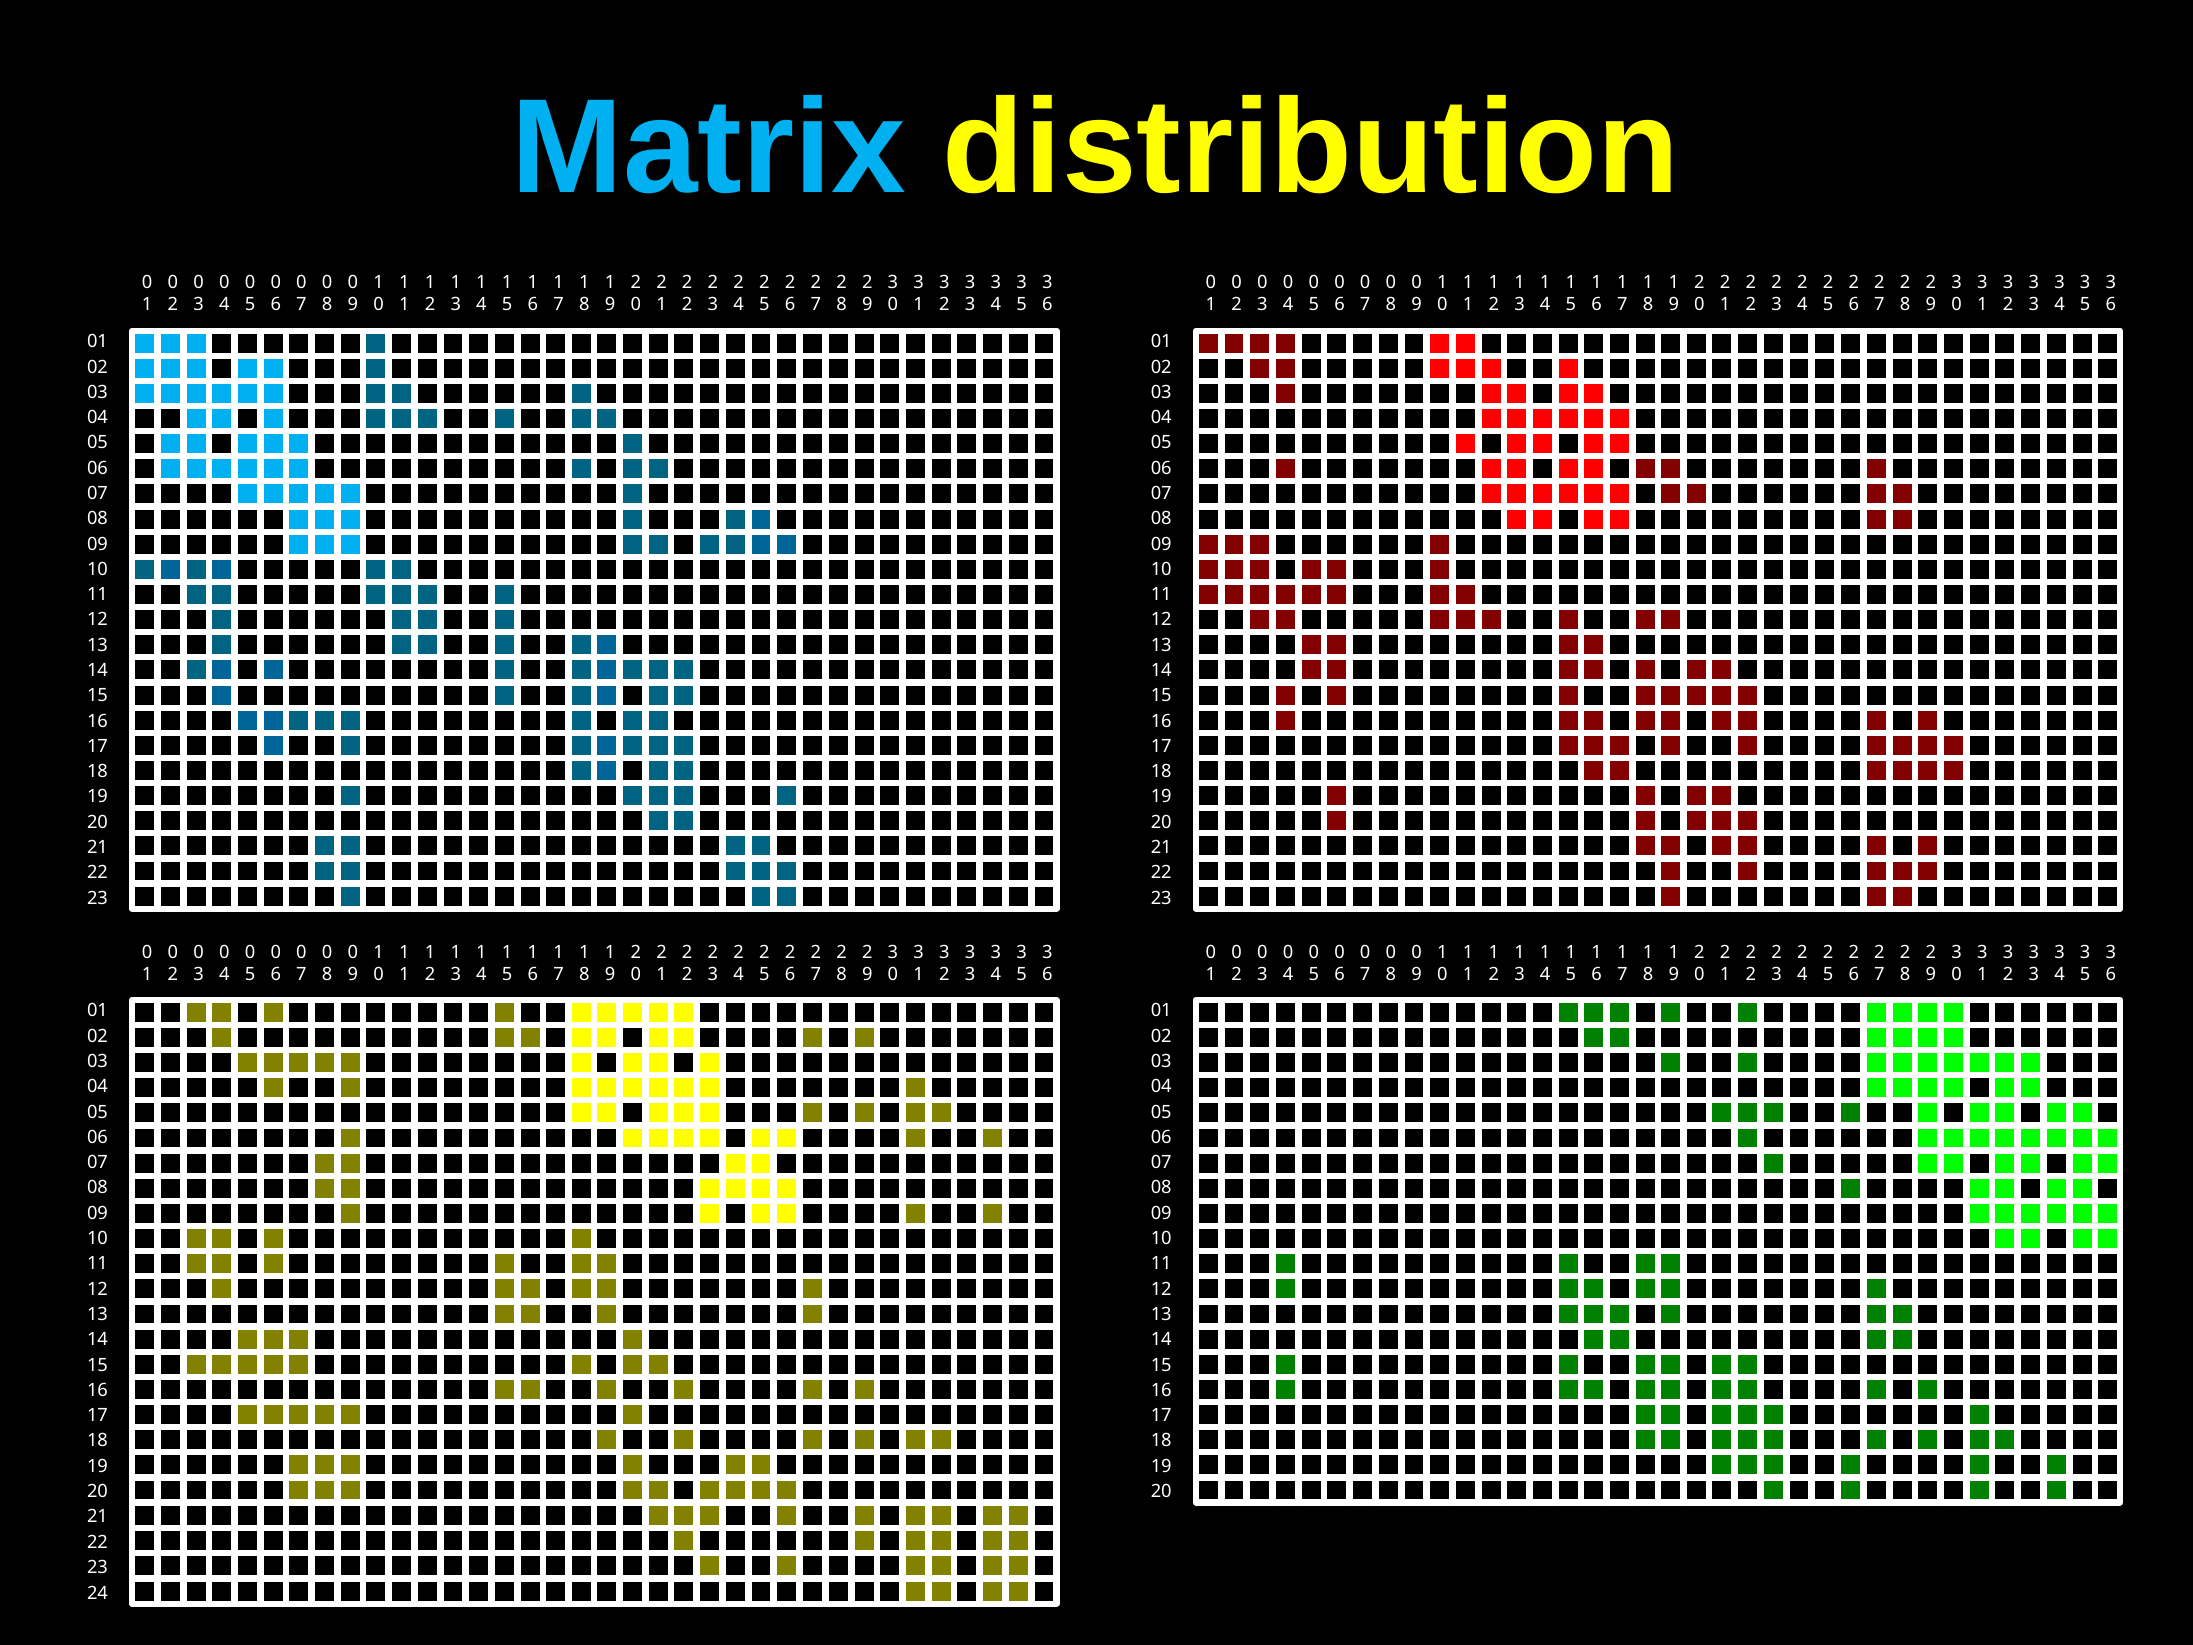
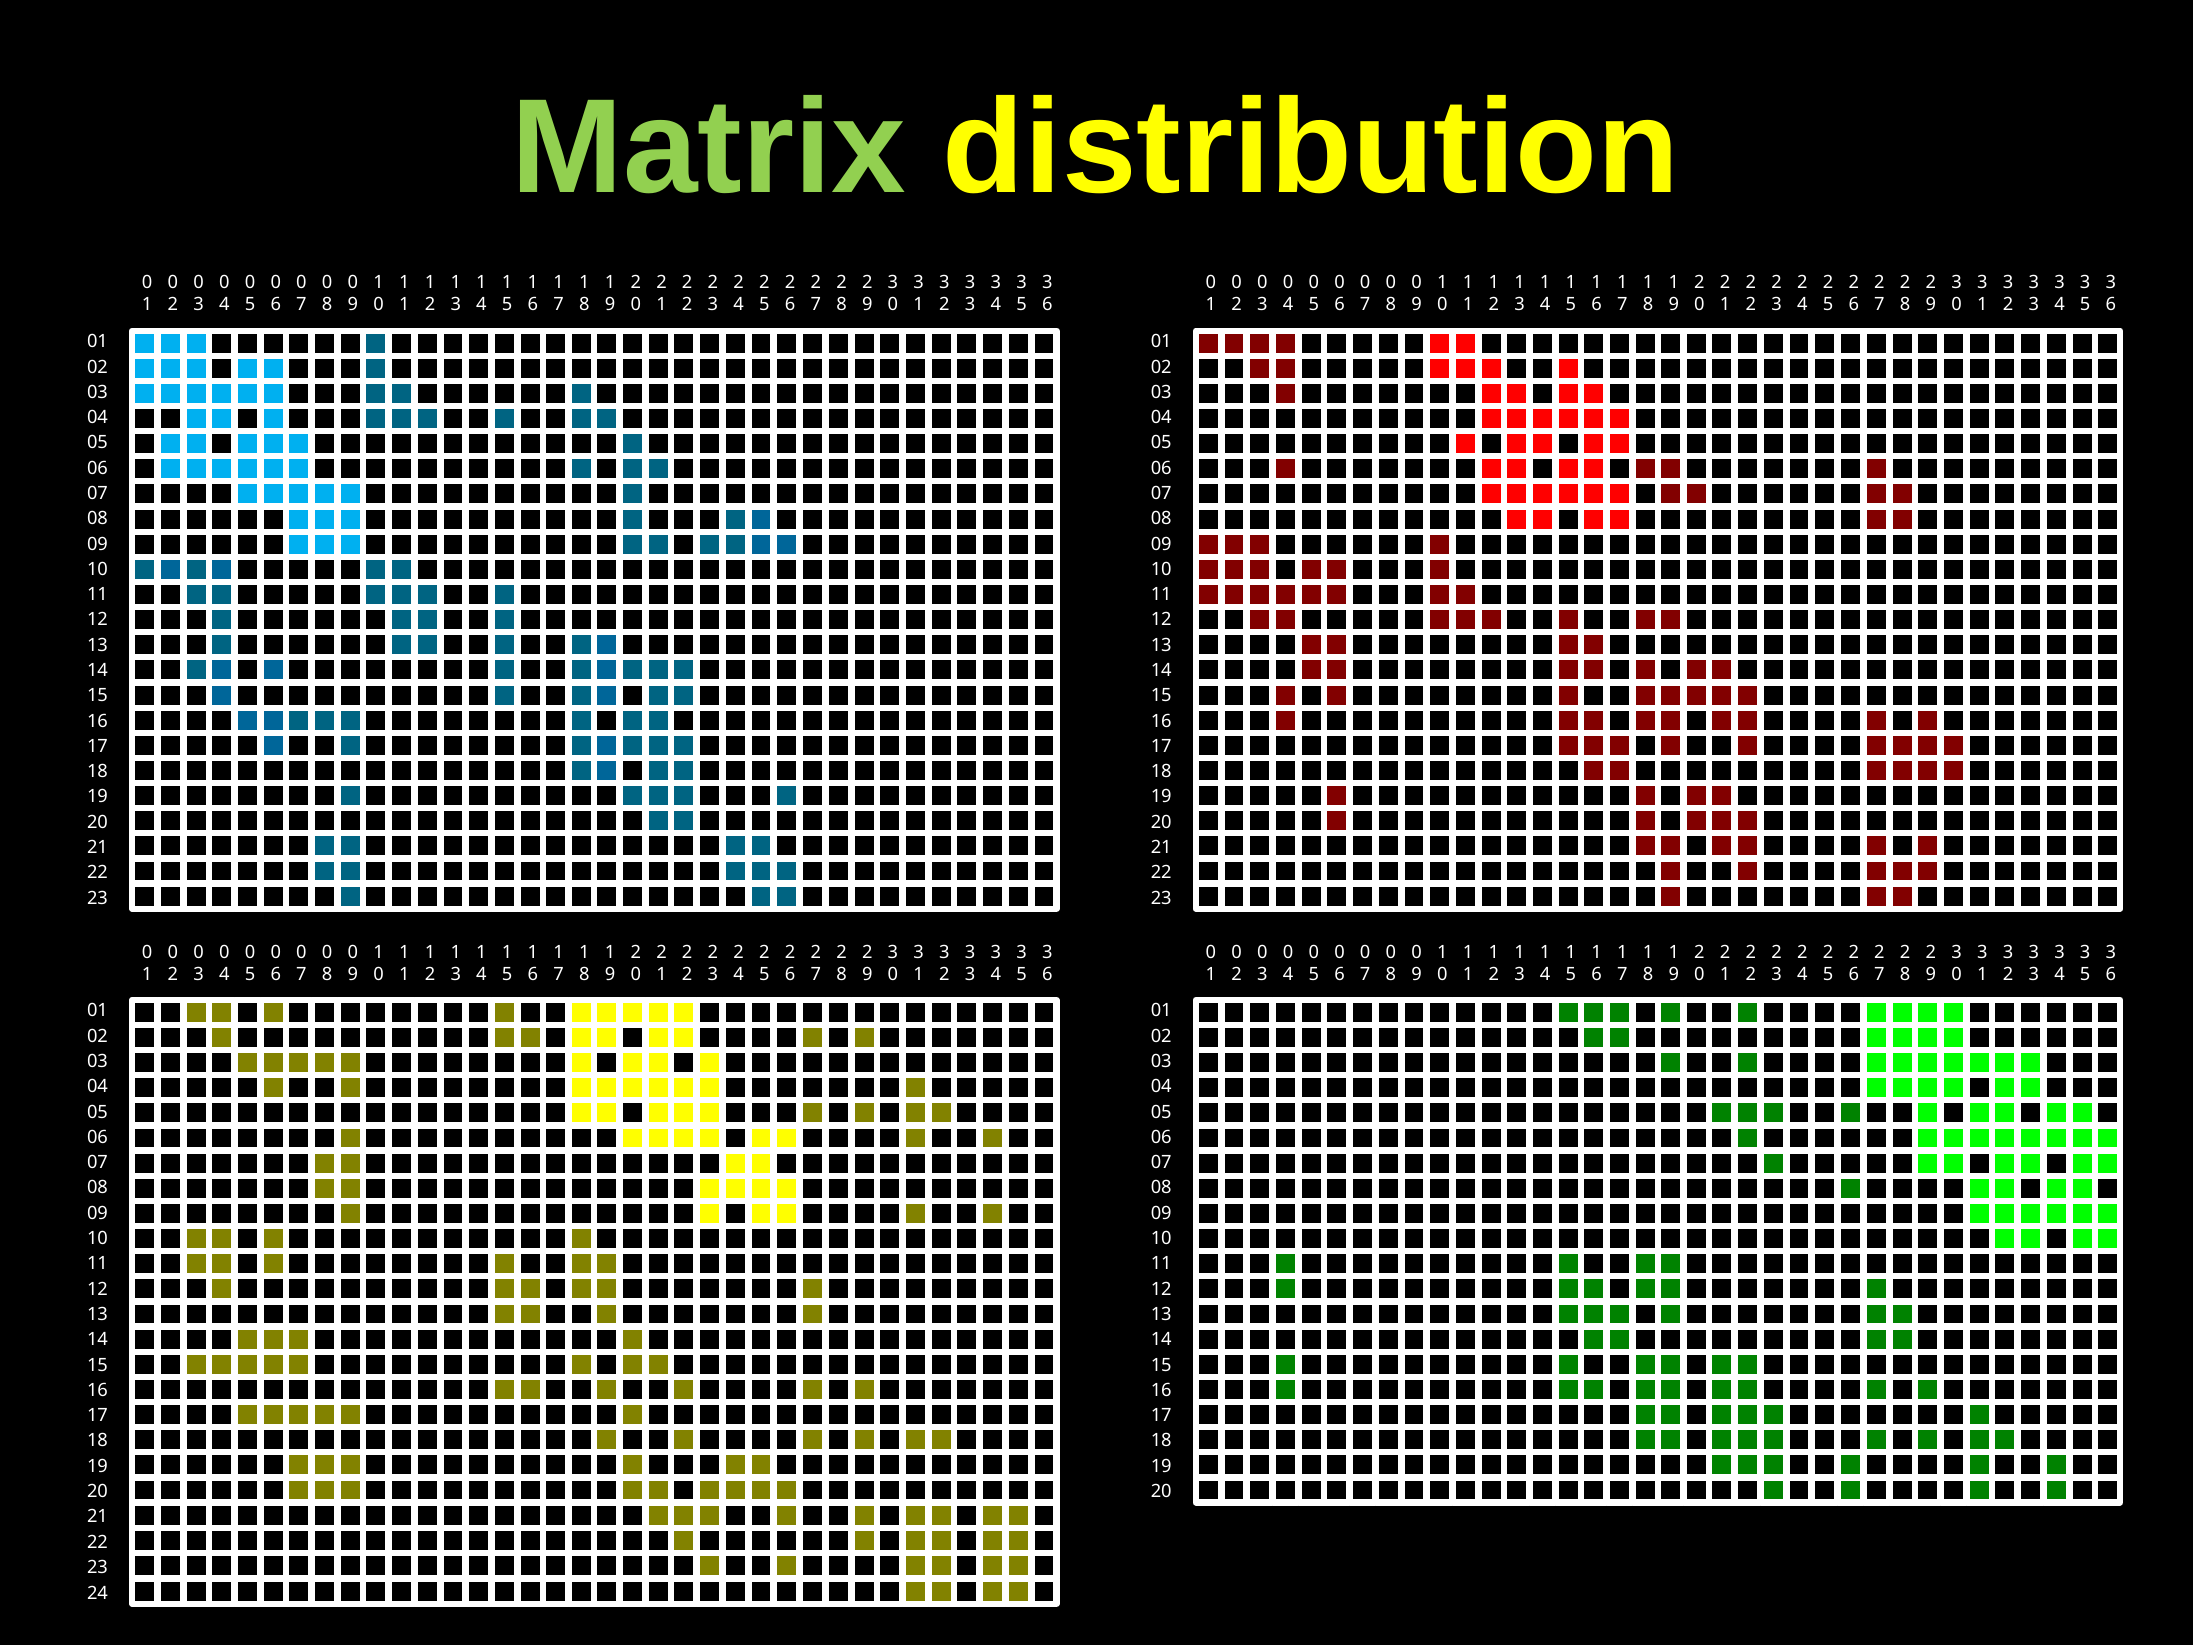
Matrix colour: light blue -> light green
